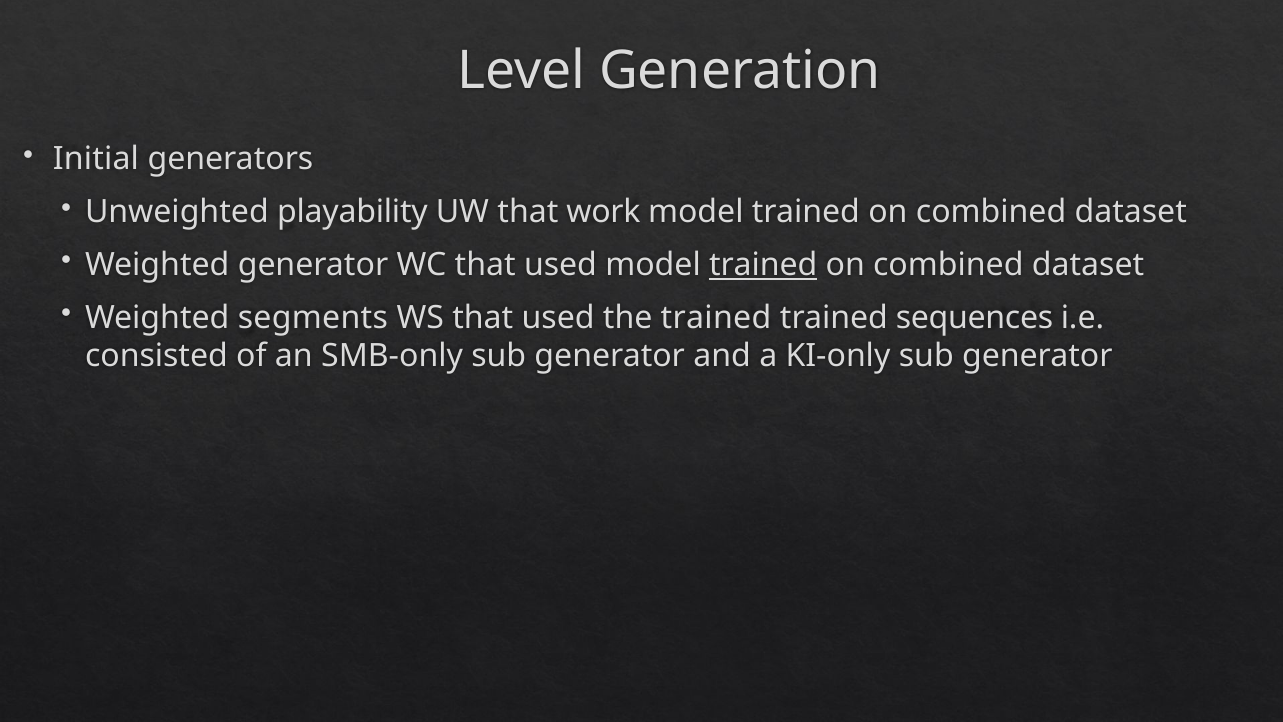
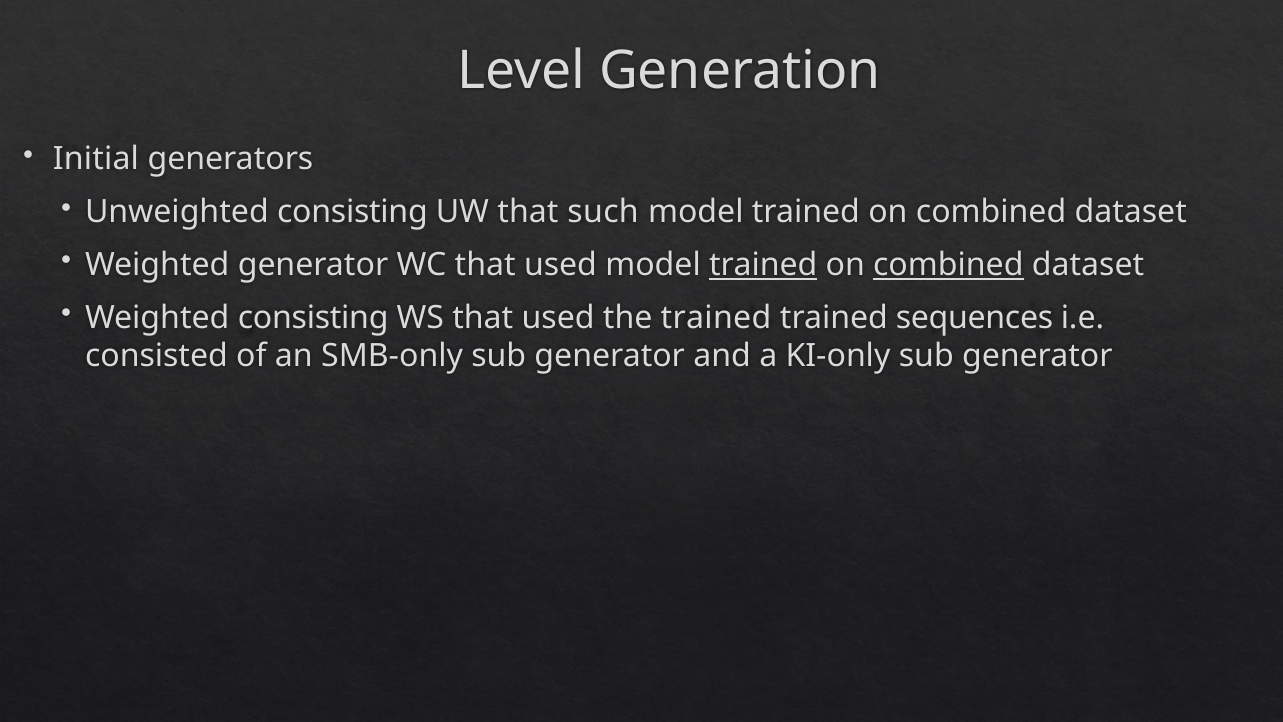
Unweighted playability: playability -> consisting
work: work -> such
combined at (948, 265) underline: none -> present
Weighted segments: segments -> consisting
